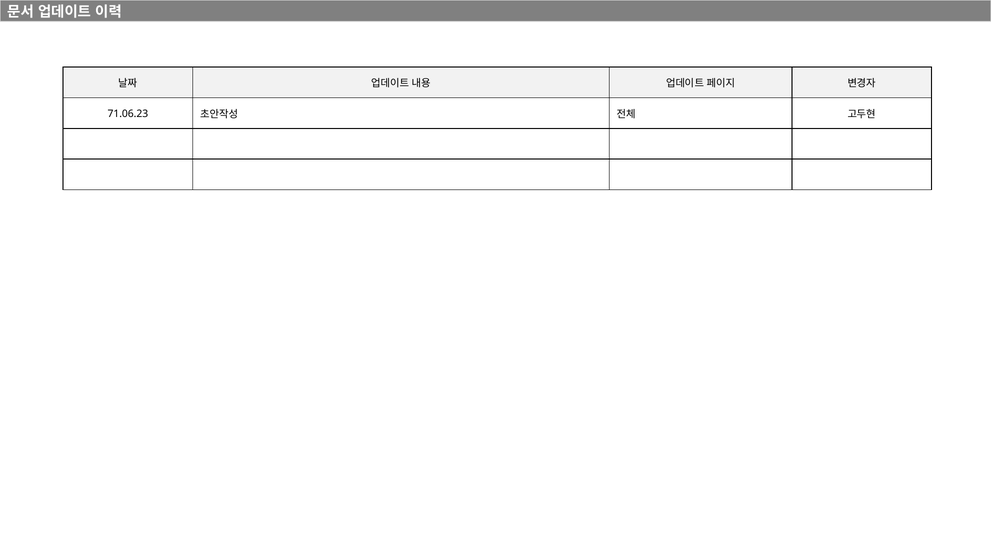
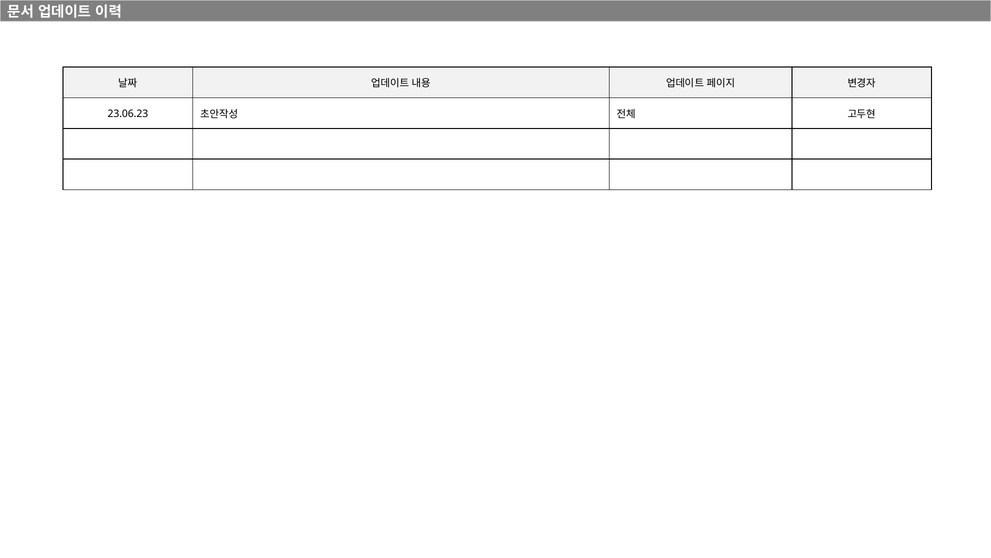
71.06.23: 71.06.23 -> 23.06.23
